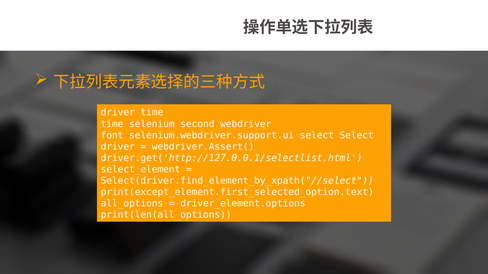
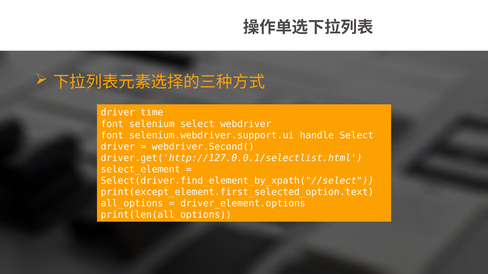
time at (112, 124): time -> font
selenium second: second -> select
selenium.webdriver.support.ui select: select -> handle
webdriver.Assert(: webdriver.Assert( -> webdriver.Second(
